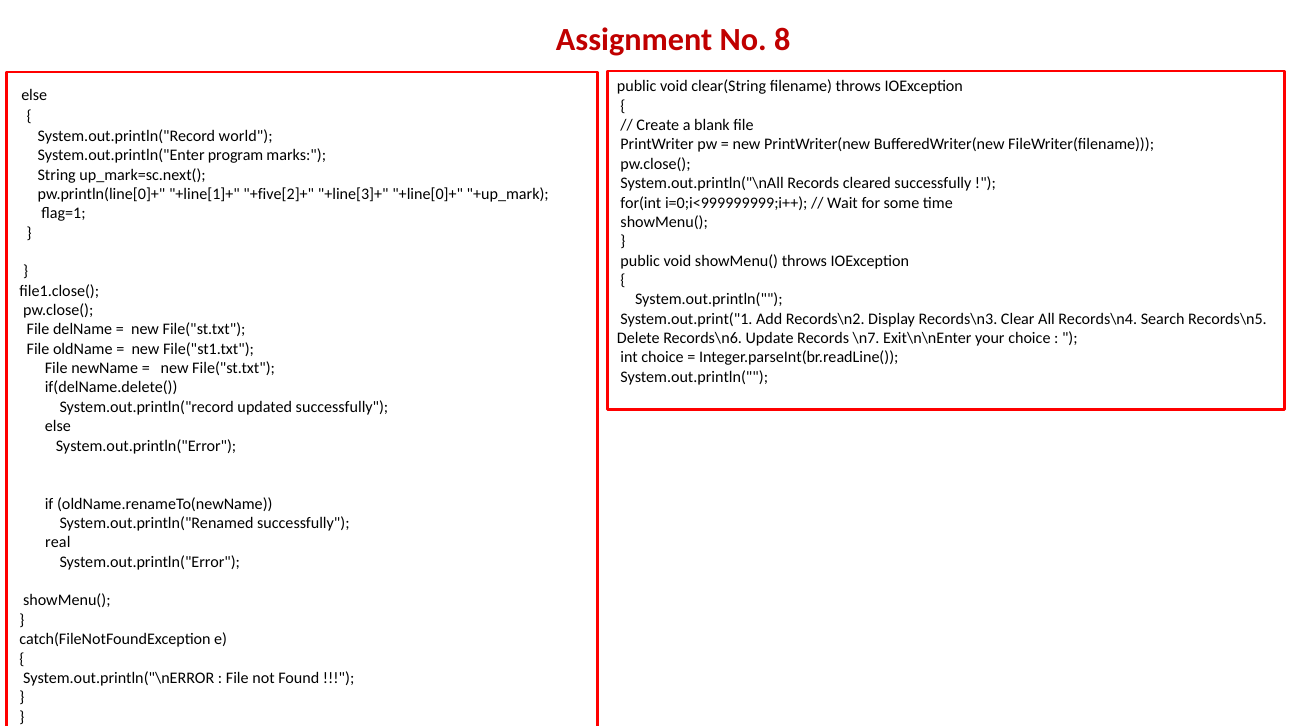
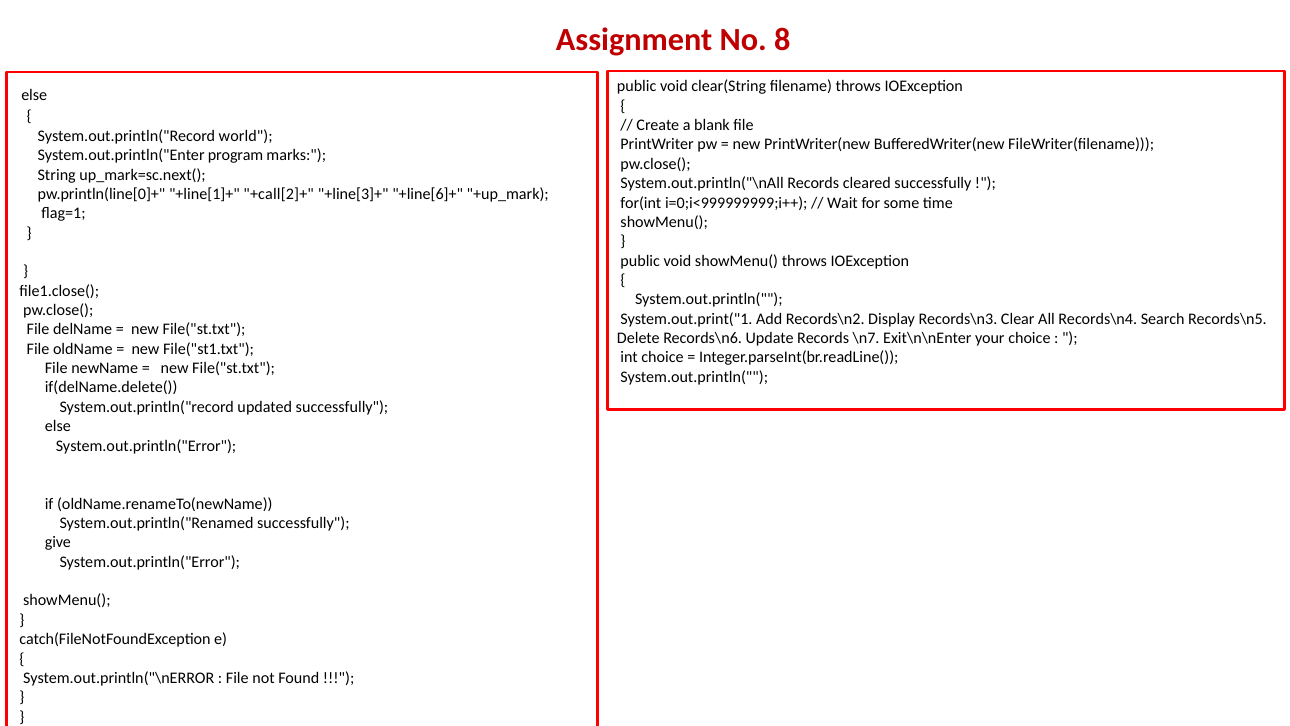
+five[2]+: +five[2]+ -> +call[2]+
+line[0]+: +line[0]+ -> +line[6]+
real: real -> give
